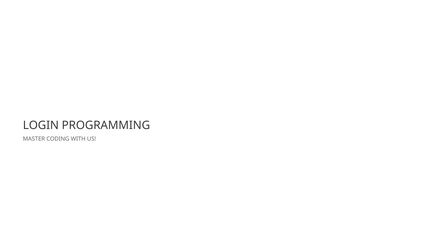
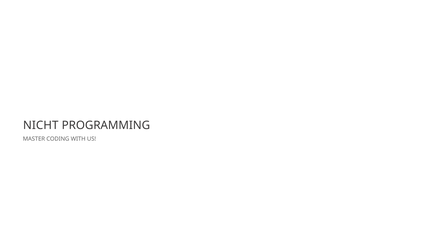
LOGIN: LOGIN -> NICHT
